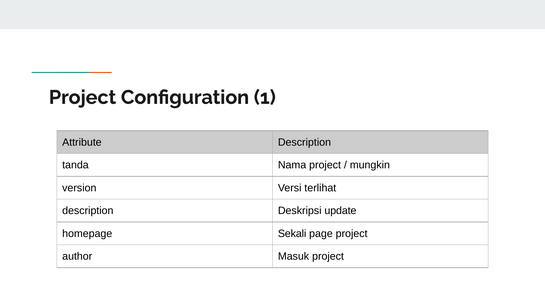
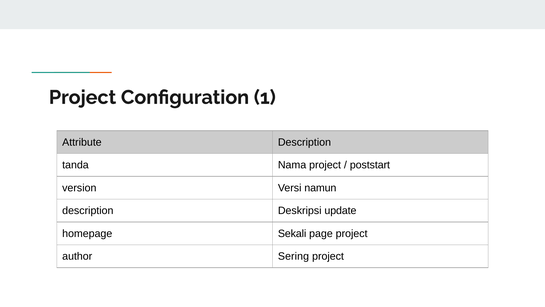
mungkin: mungkin -> poststart
terlihat: terlihat -> namun
Masuk: Masuk -> Sering
